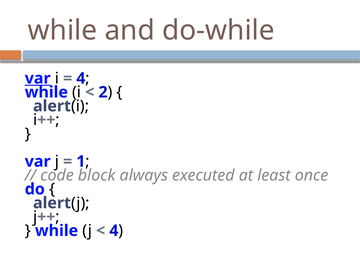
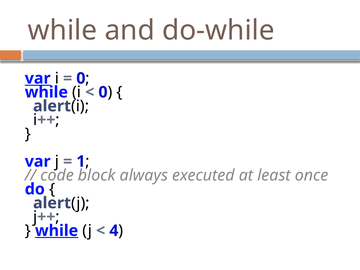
4 at (81, 78): 4 -> 0
2 at (103, 92): 2 -> 0
while at (57, 231) underline: none -> present
